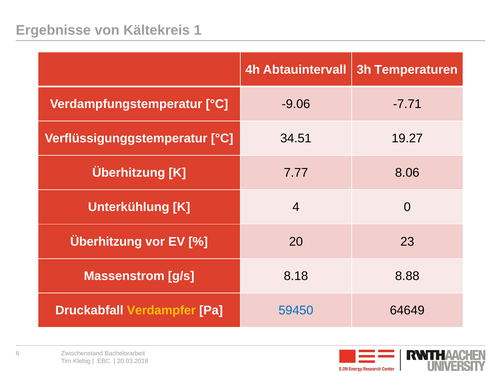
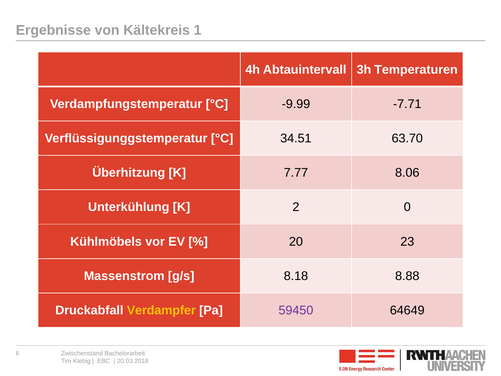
-9.06: -9.06 -> -9.99
19.27: 19.27 -> 63.70
4: 4 -> 2
Überhitzung at (106, 241): Überhitzung -> Kühlmöbels
59450 colour: blue -> purple
